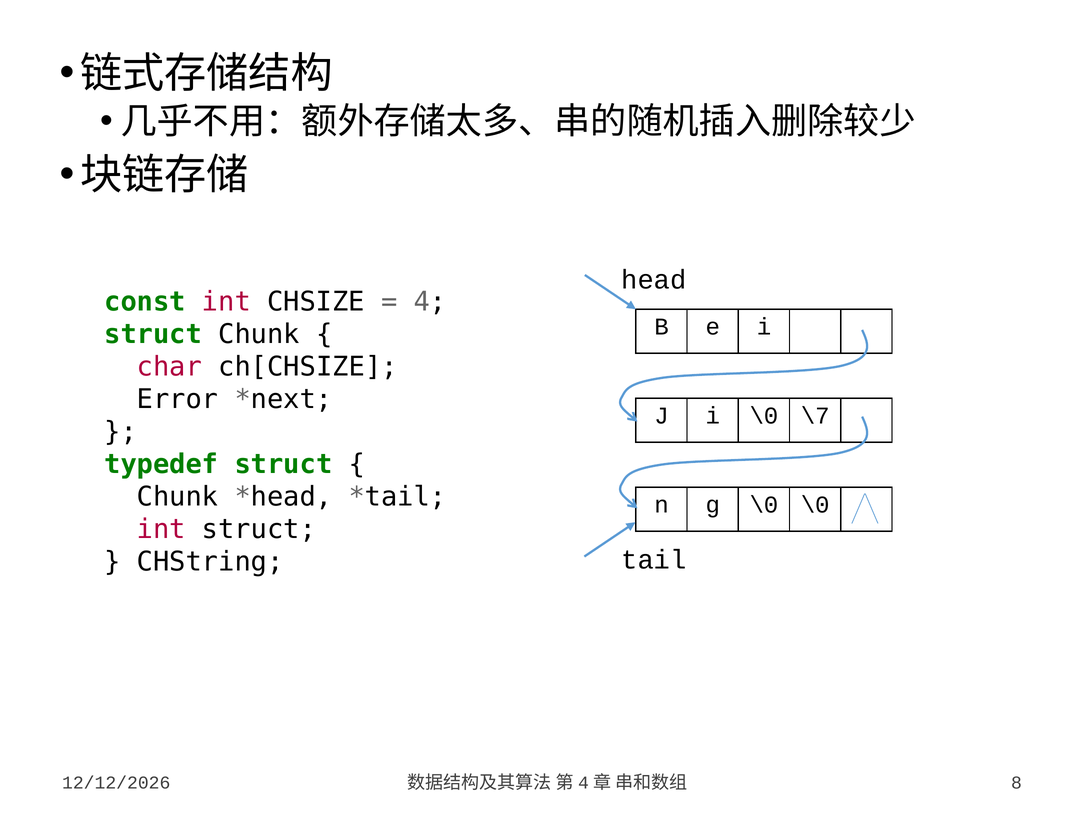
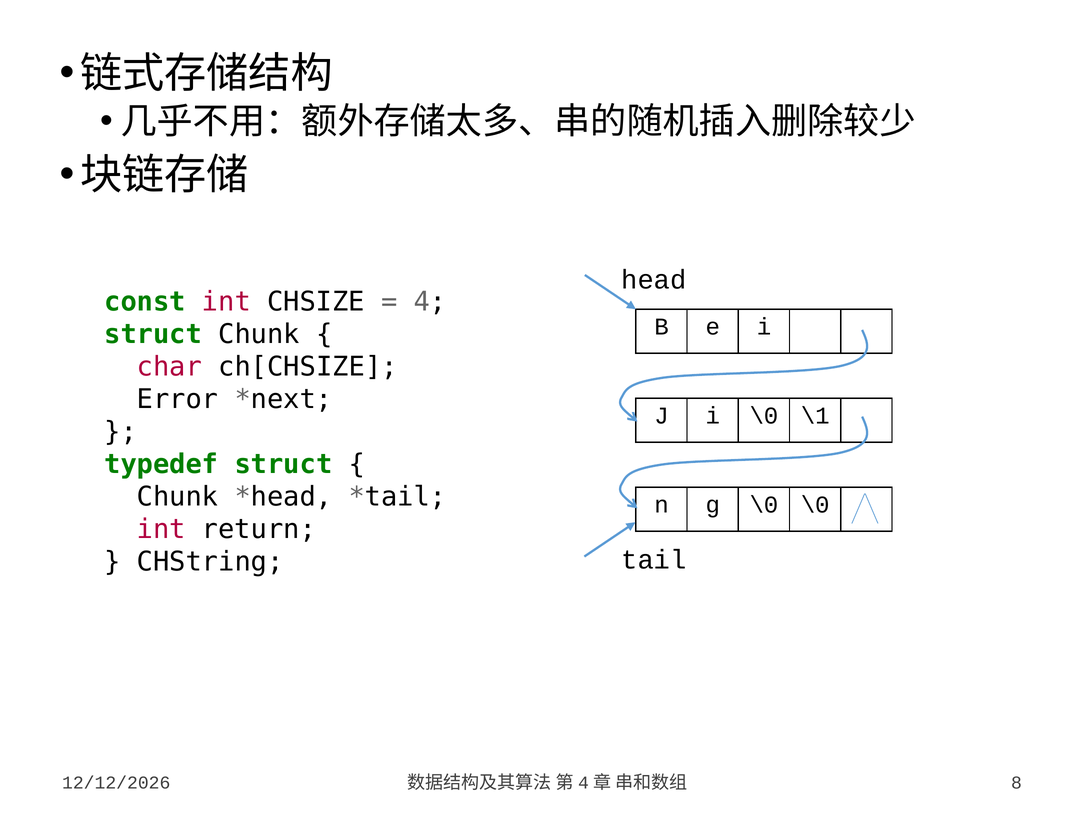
\7: \7 -> \1
int struct: struct -> return
